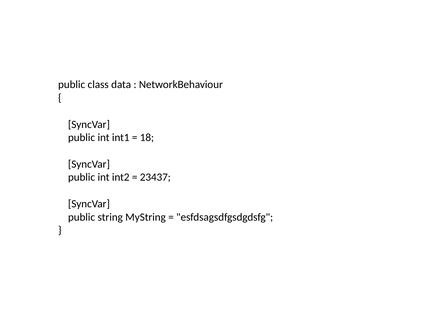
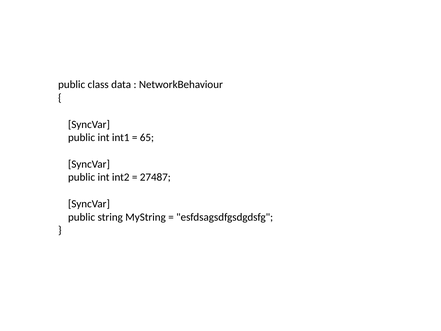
18: 18 -> 65
23437: 23437 -> 27487
